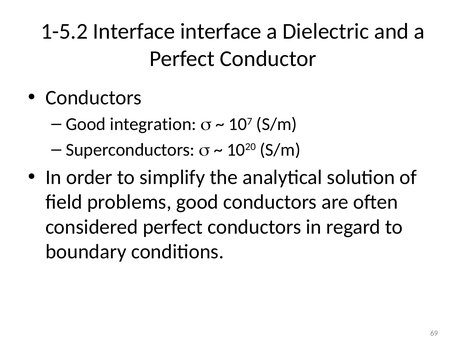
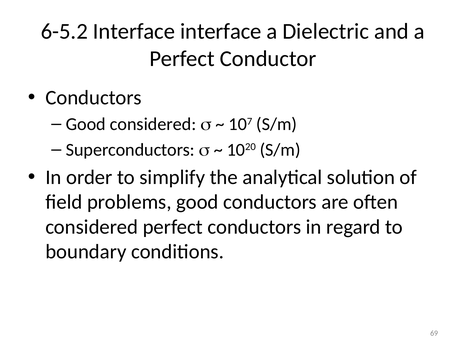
1-5.2: 1-5.2 -> 6-5.2
Good integration: integration -> considered
